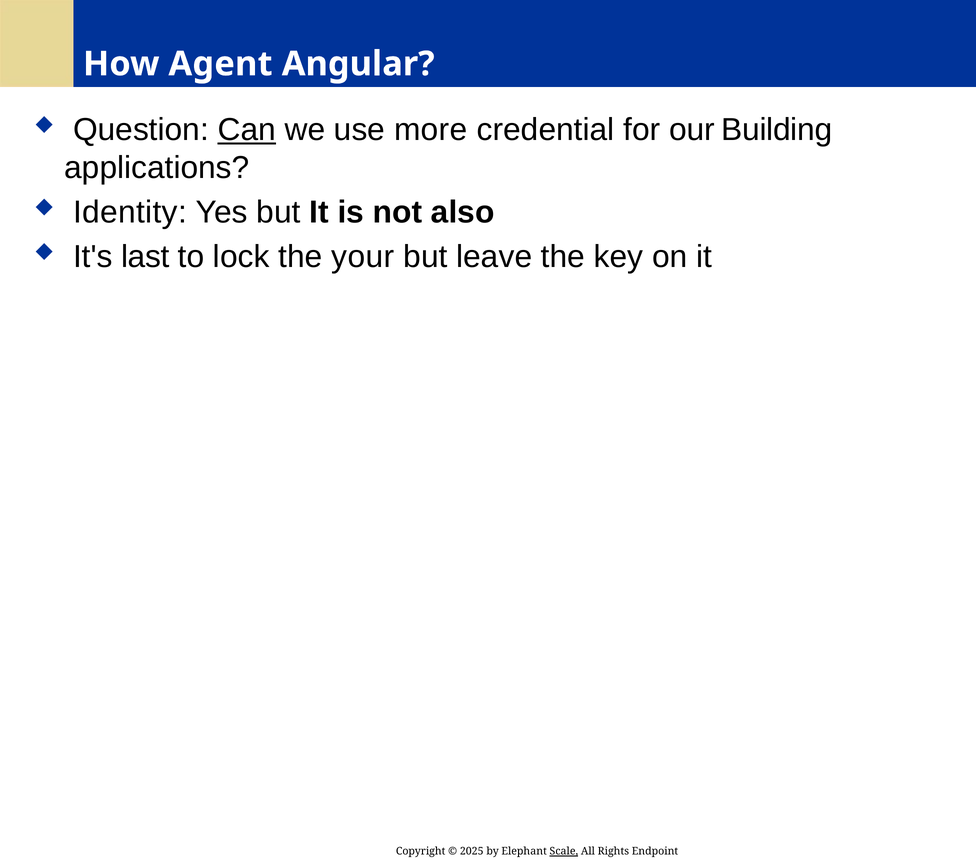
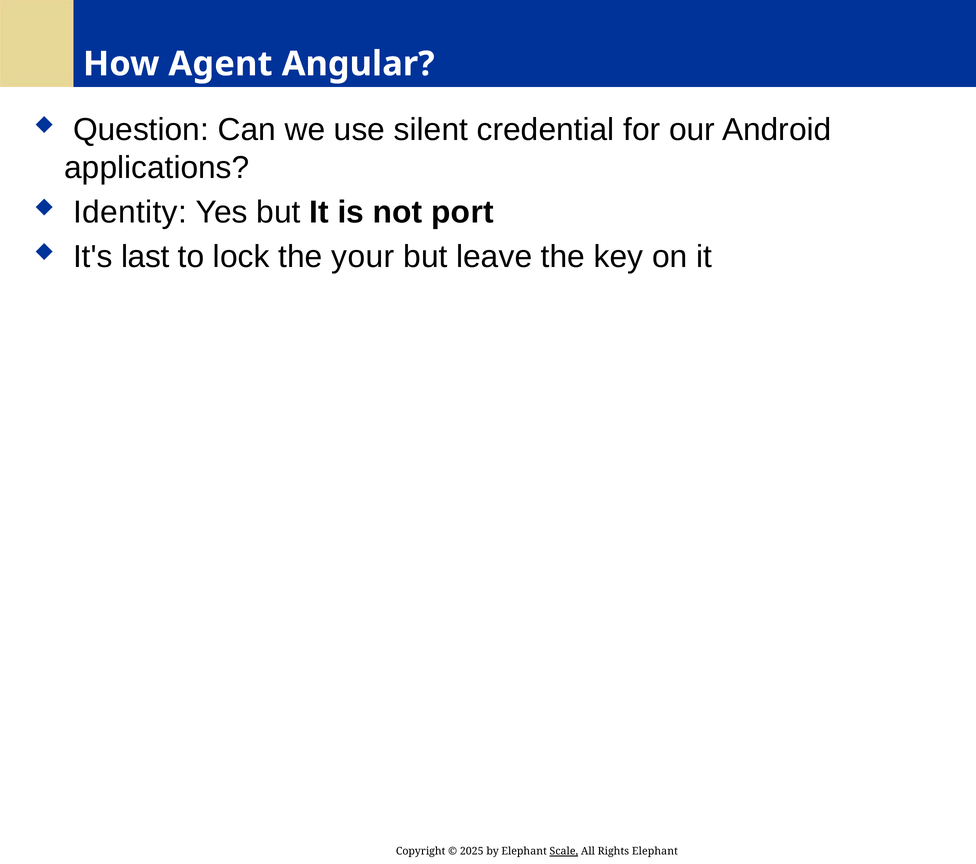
Can underline: present -> none
more: more -> silent
Building: Building -> Android
also: also -> port
Rights Endpoint: Endpoint -> Elephant
